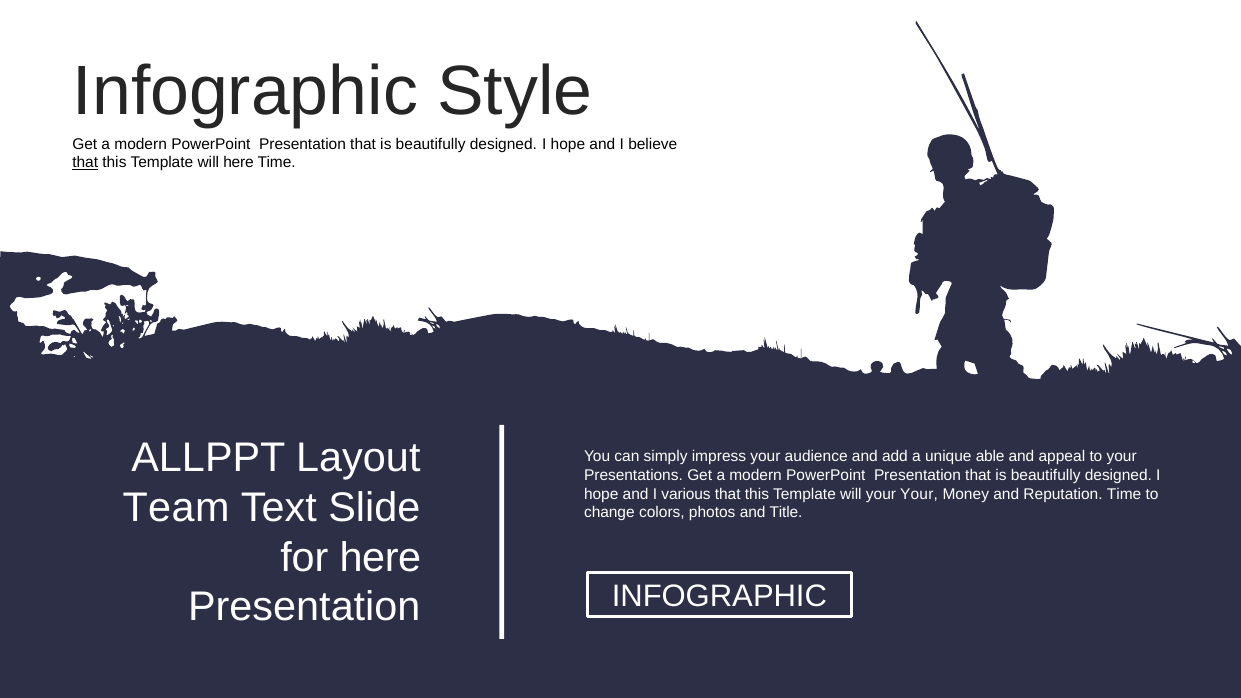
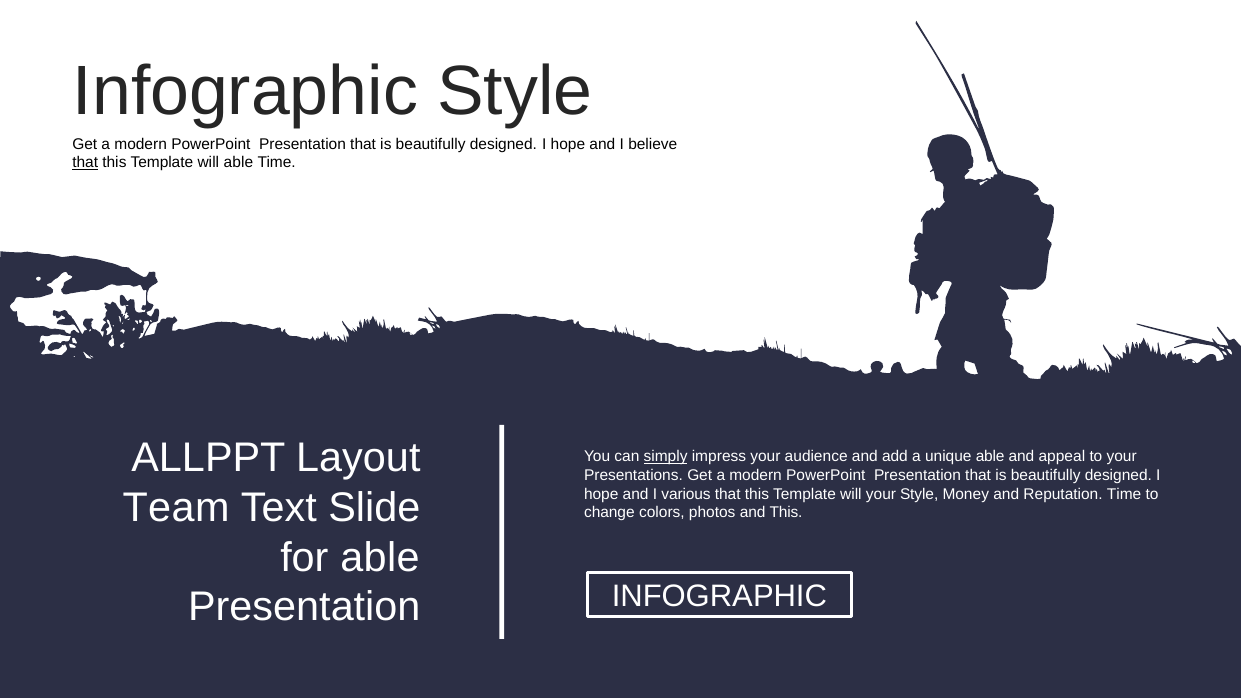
will here: here -> able
simply underline: none -> present
your Your: Your -> Style
and Title: Title -> This
for here: here -> able
